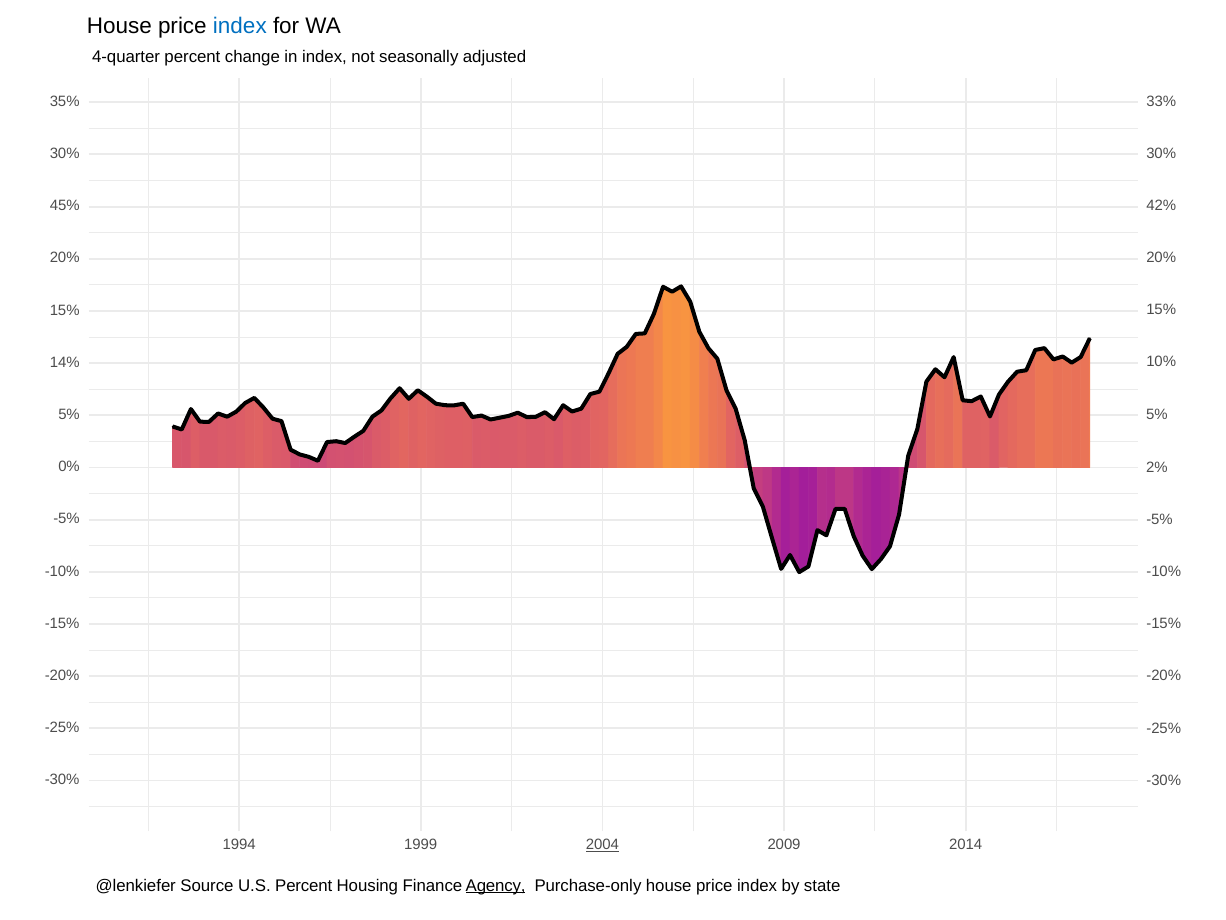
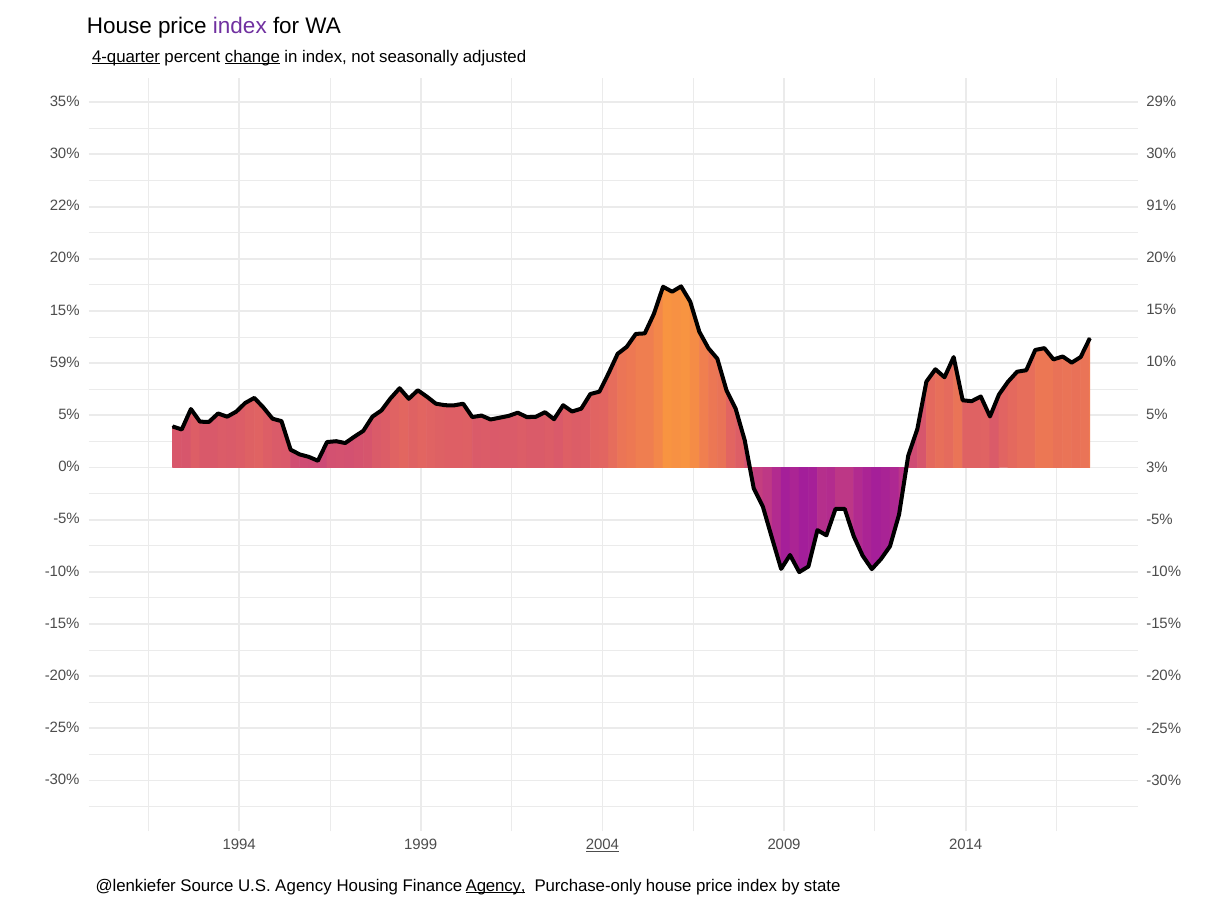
index at (240, 27) colour: blue -> purple
4-quarter underline: none -> present
change underline: none -> present
33%: 33% -> 29%
42%: 42% -> 91%
45%: 45% -> 22%
14%: 14% -> 59%
2%: 2% -> 3%
U.S Percent: Percent -> Agency
